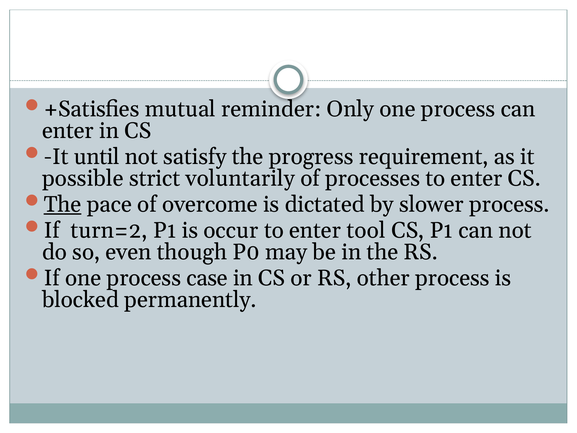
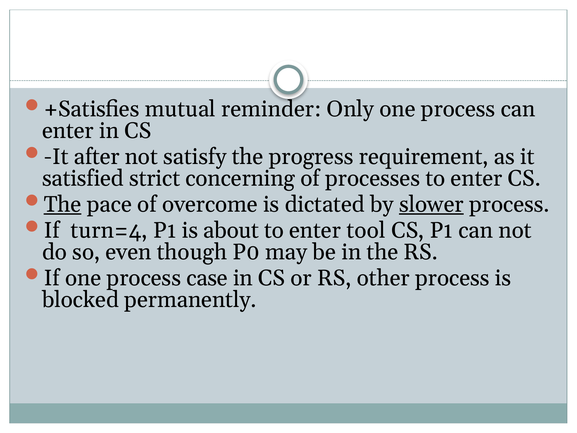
until: until -> after
possible: possible -> satisfied
voluntarily: voluntarily -> concerning
slower underline: none -> present
turn=2: turn=2 -> turn=4
occur: occur -> about
